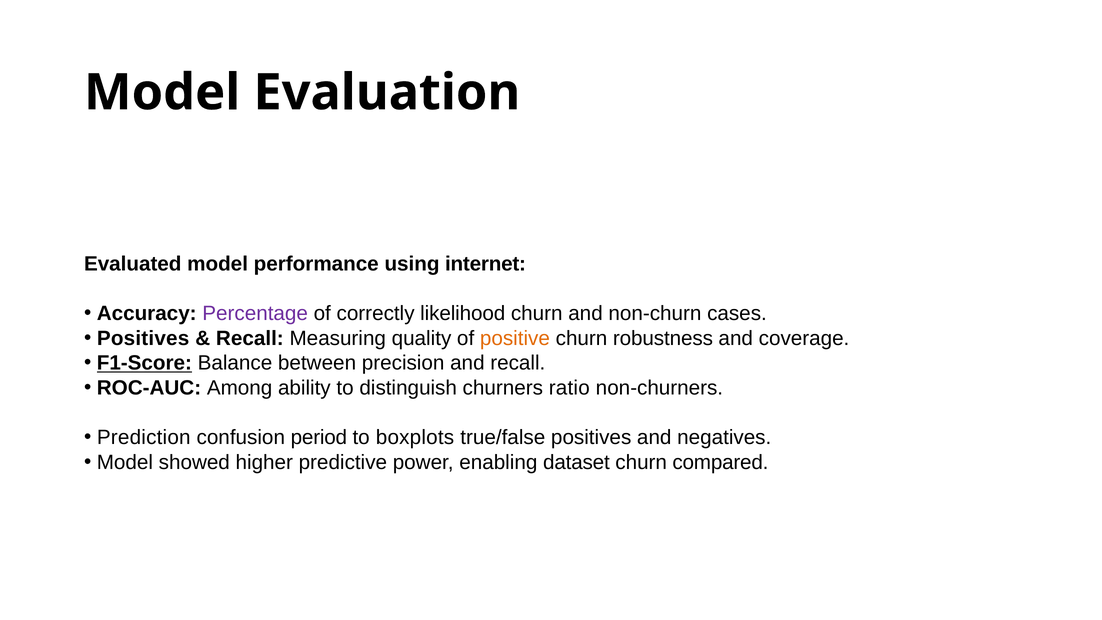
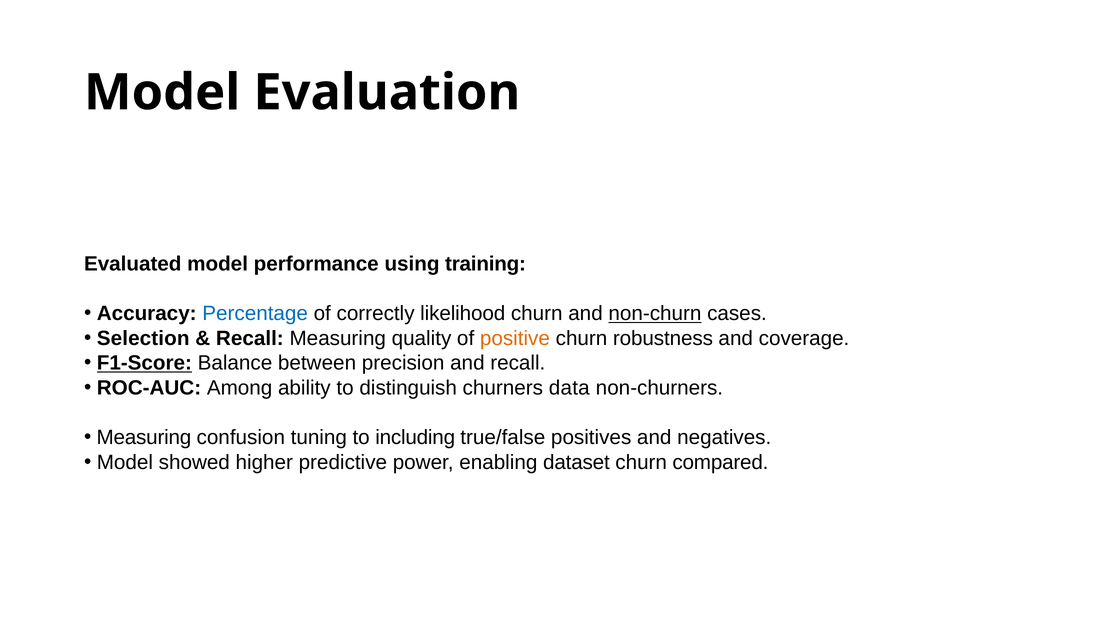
internet: internet -> training
Percentage colour: purple -> blue
non-churn underline: none -> present
Positives at (143, 338): Positives -> Selection
ratio: ratio -> data
Prediction at (144, 437): Prediction -> Measuring
period: period -> tuning
boxplots: boxplots -> including
